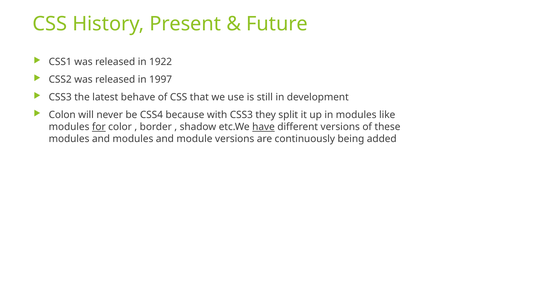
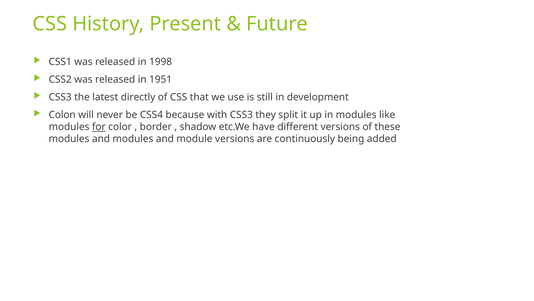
1922: 1922 -> 1998
1997: 1997 -> 1951
behave: behave -> directly
have underline: present -> none
